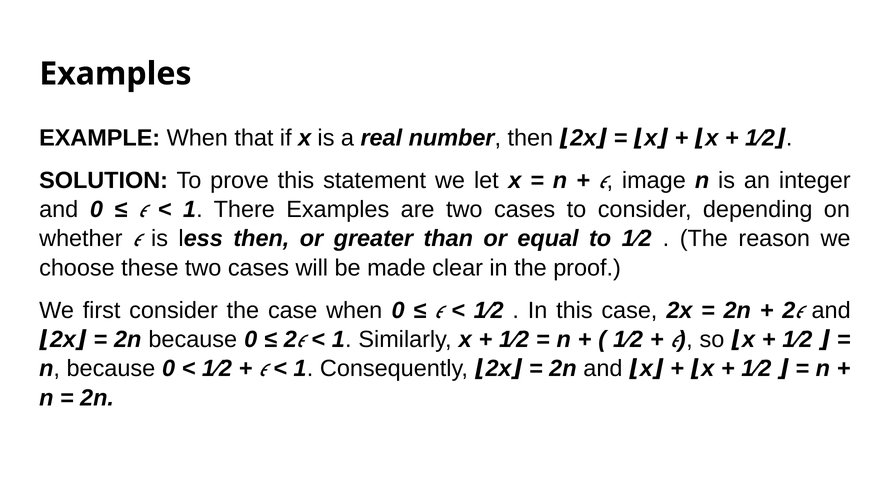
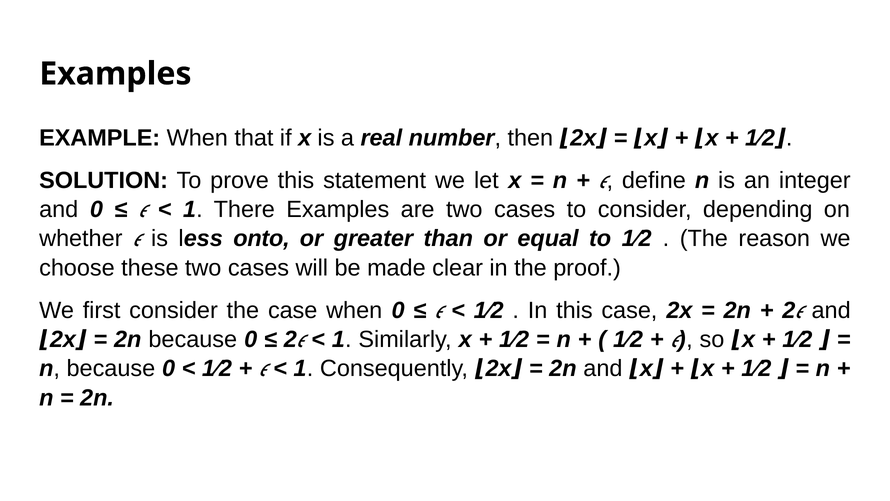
image: image -> define
less then: then -> onto
